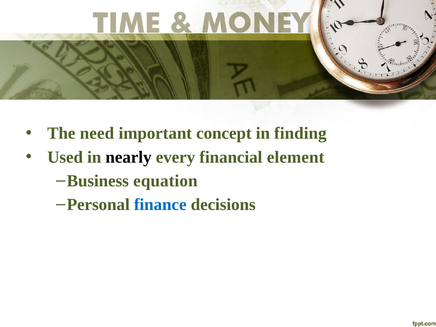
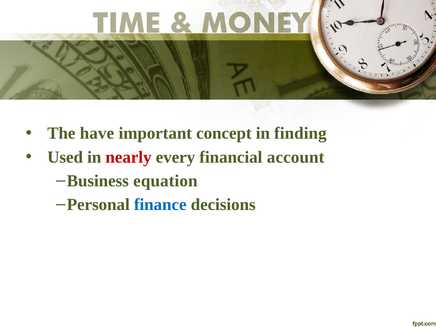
need: need -> have
nearly colour: black -> red
element: element -> account
